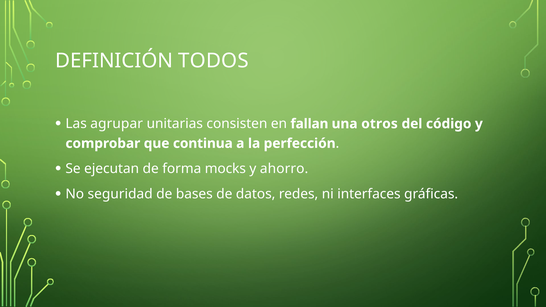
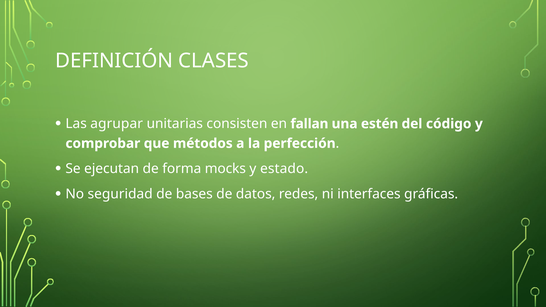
TODOS: TODOS -> CLASES
otros: otros -> estén
continua: continua -> métodos
ahorro: ahorro -> estado
